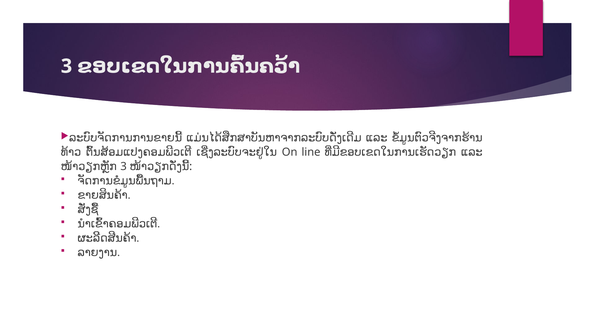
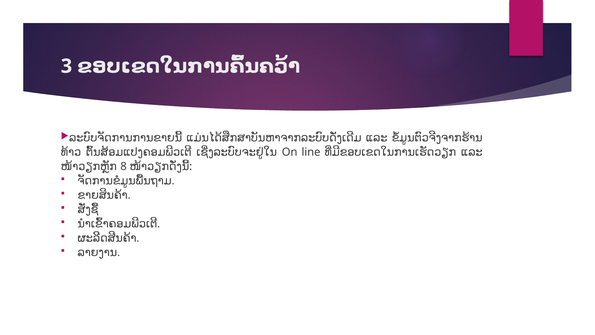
3 at (124, 166): 3 -> 8
